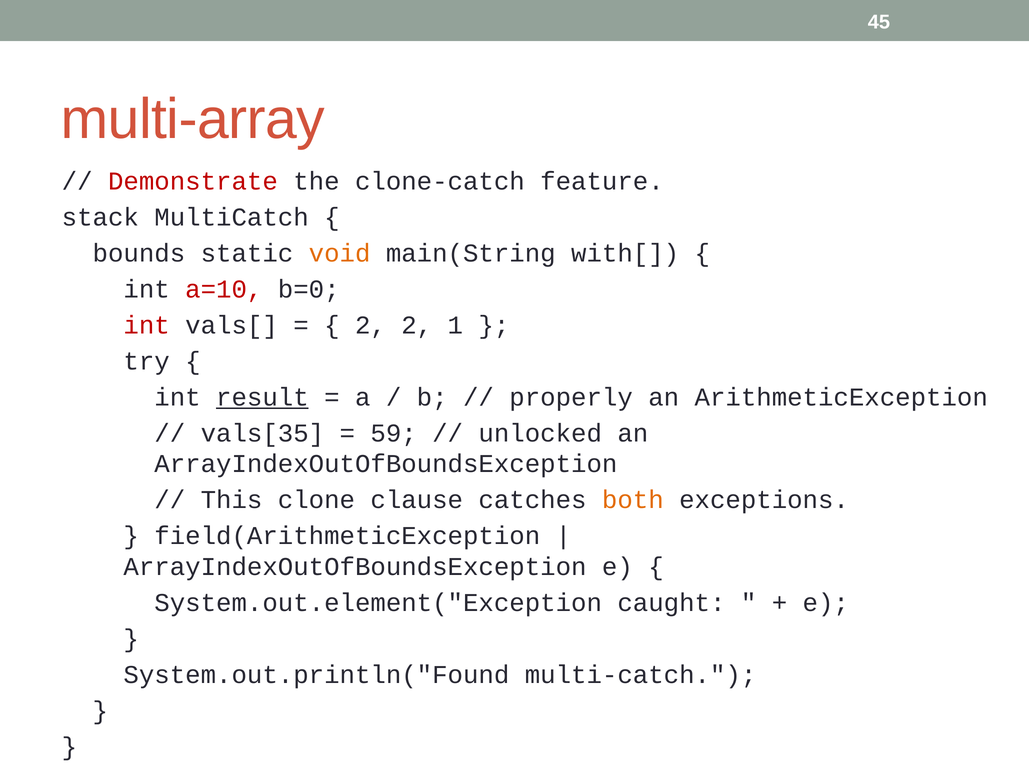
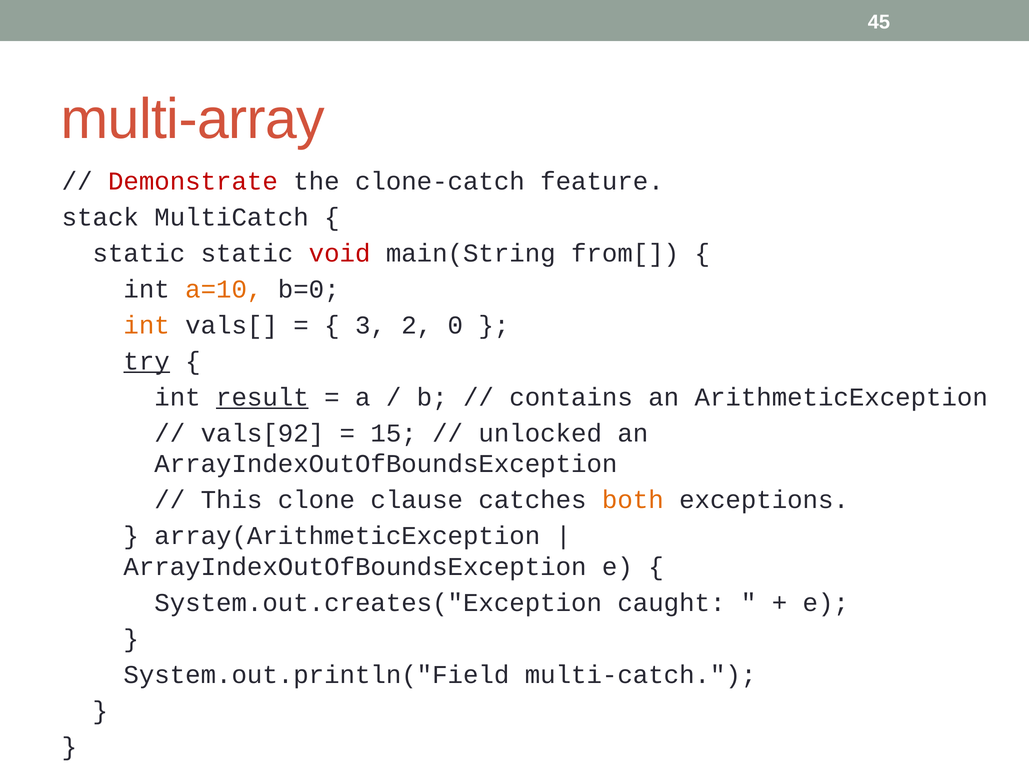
bounds at (139, 253): bounds -> static
void colour: orange -> red
with[: with[ -> from[
a=10 colour: red -> orange
int at (147, 325) colour: red -> orange
2 at (370, 325): 2 -> 3
1: 1 -> 0
try underline: none -> present
properly: properly -> contains
vals[35: vals[35 -> vals[92
59: 59 -> 15
field(ArithmeticException: field(ArithmeticException -> array(ArithmeticException
System.out.element("Exception: System.out.element("Exception -> System.out.creates("Exception
System.out.println("Found: System.out.println("Found -> System.out.println("Field
